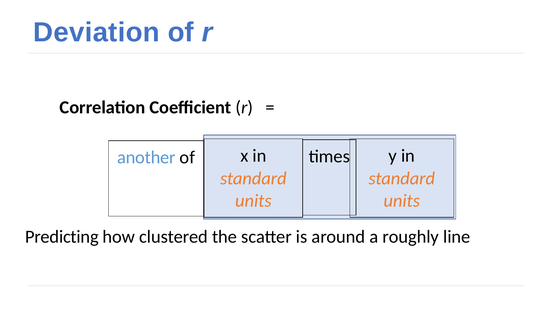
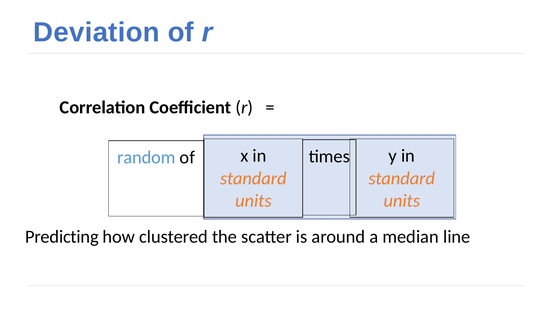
another: another -> random
roughly: roughly -> median
